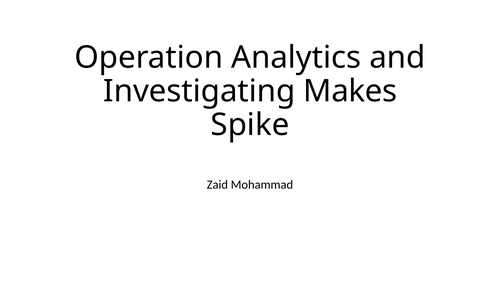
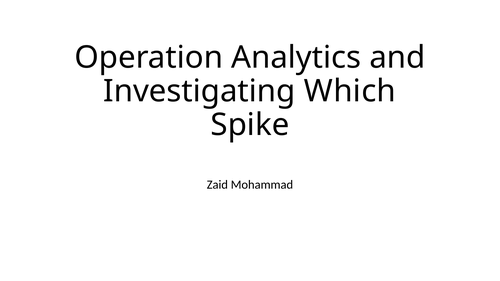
Makes: Makes -> Which
